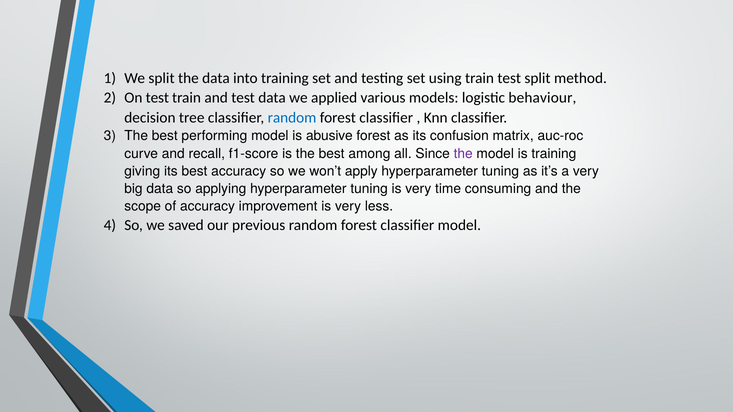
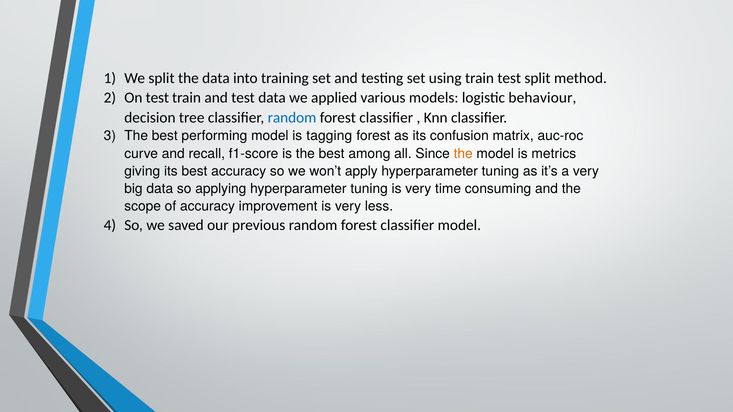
abusive: abusive -> tagging
the at (463, 154) colour: purple -> orange
is training: training -> metrics
